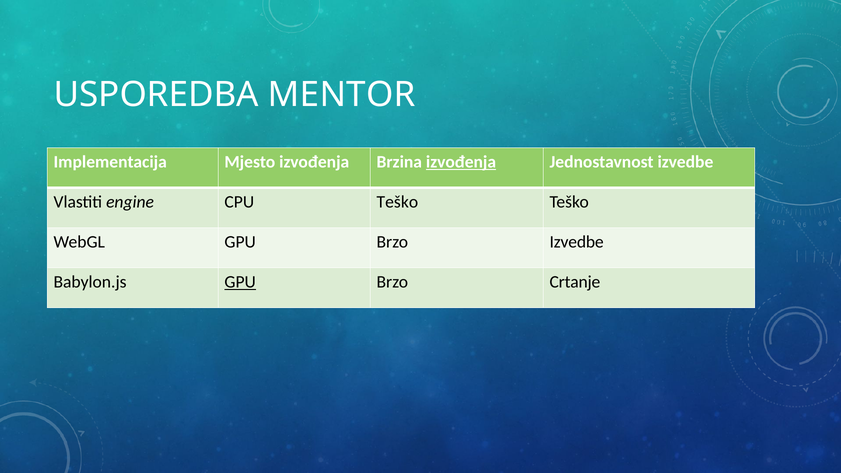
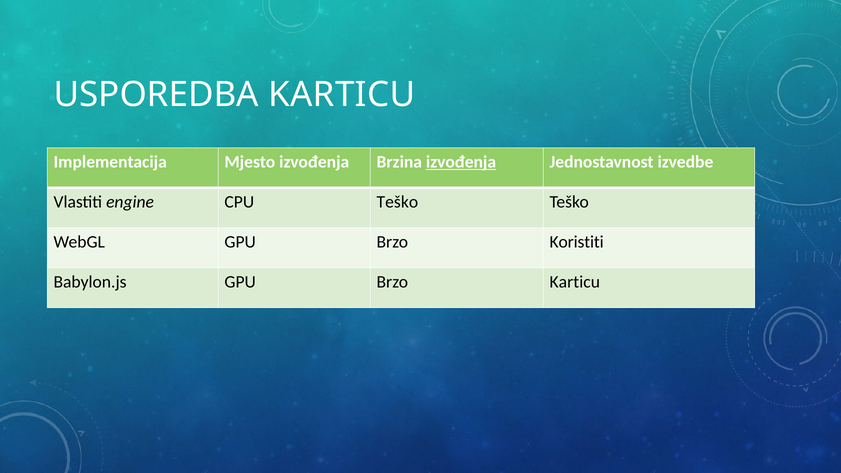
USPOREDBA MENTOR: MENTOR -> KARTICU
Brzo Izvedbe: Izvedbe -> Koristiti
GPU at (240, 282) underline: present -> none
Brzo Crtanje: Crtanje -> Karticu
